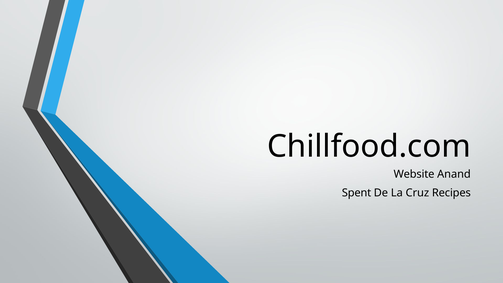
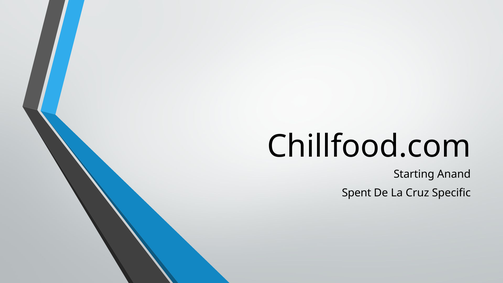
Website: Website -> Starting
Recipes: Recipes -> Specific
